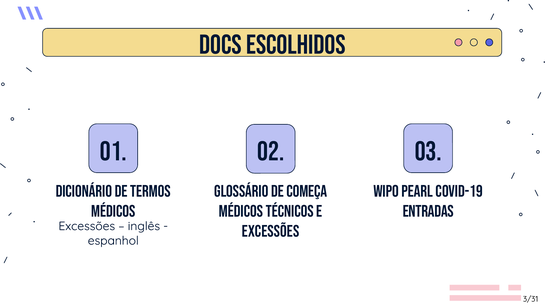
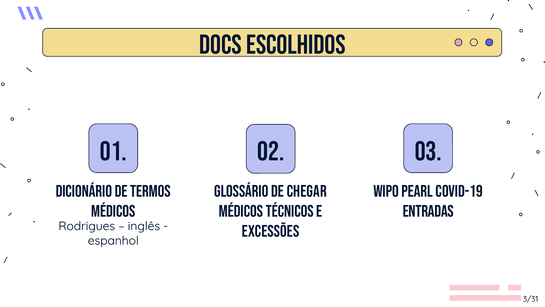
começa: começa -> chegar
Excessões at (87, 226): Excessões -> Rodrigues
